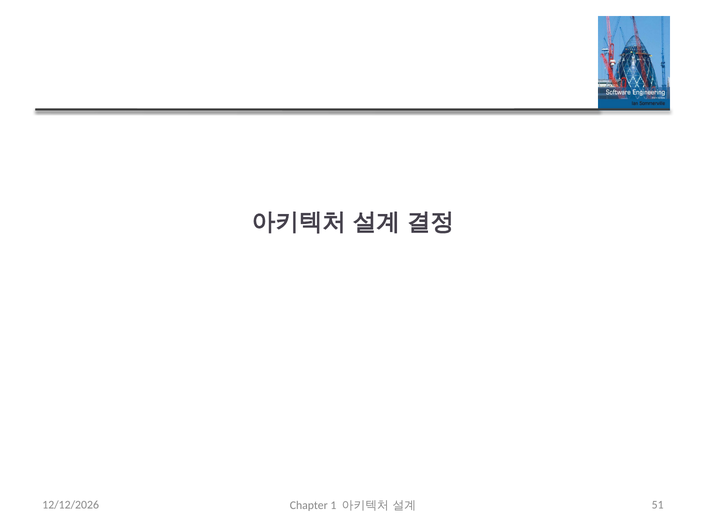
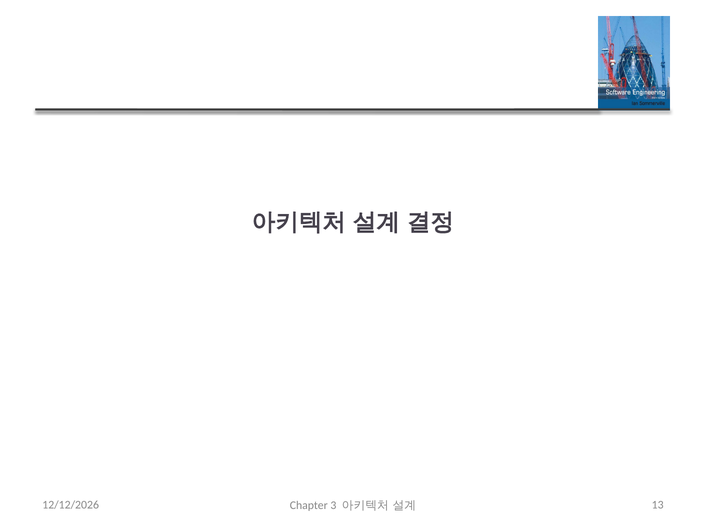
51: 51 -> 13
1: 1 -> 3
